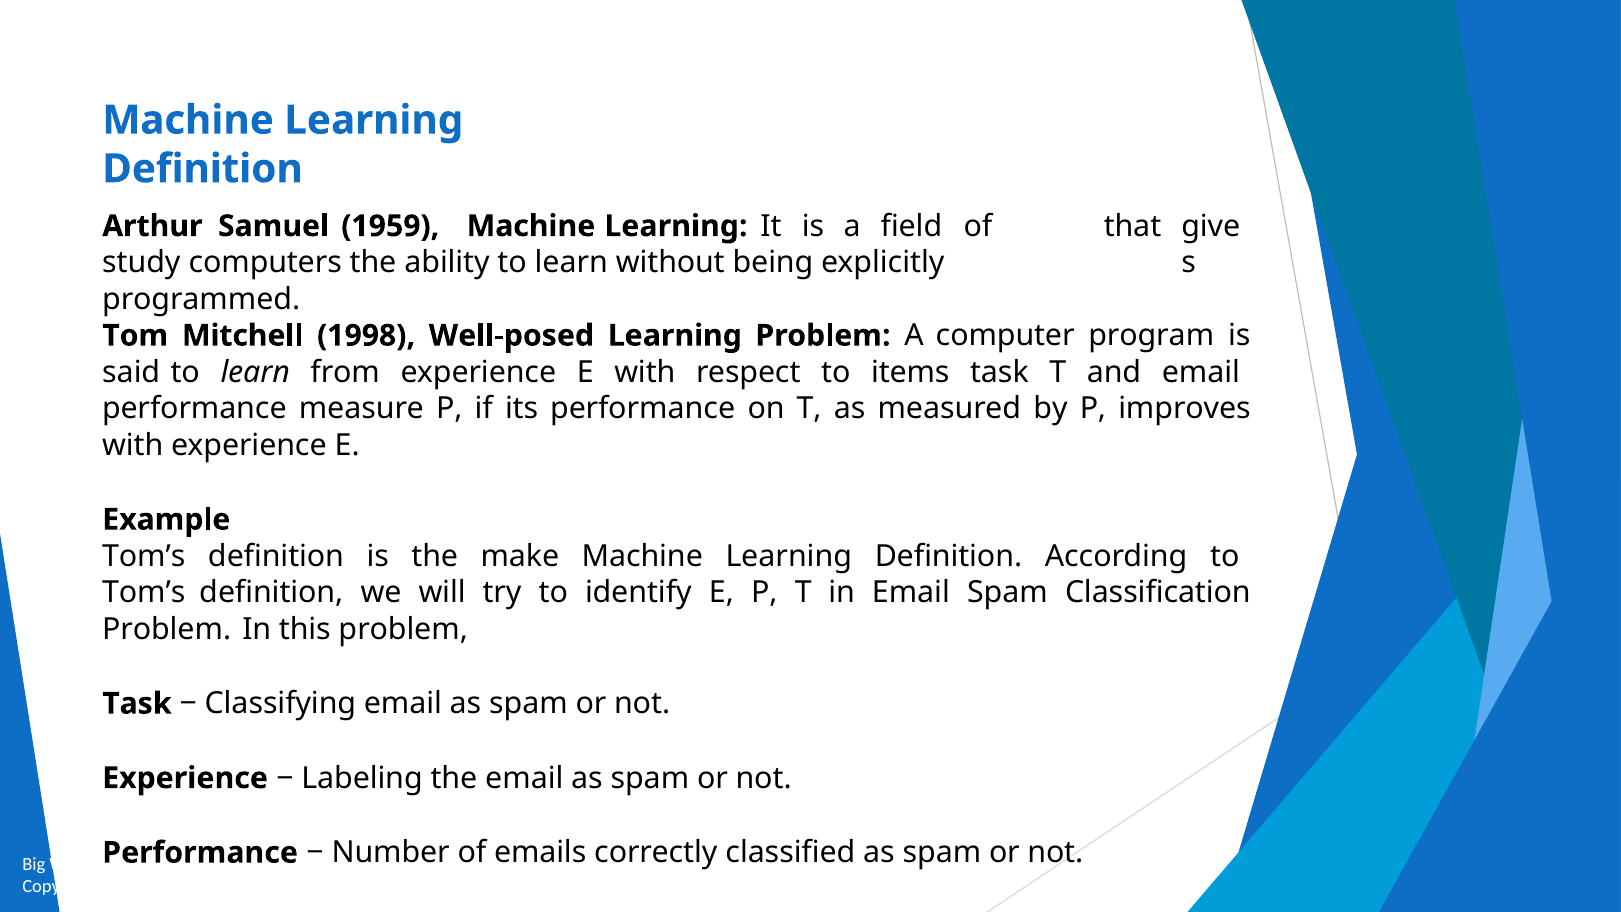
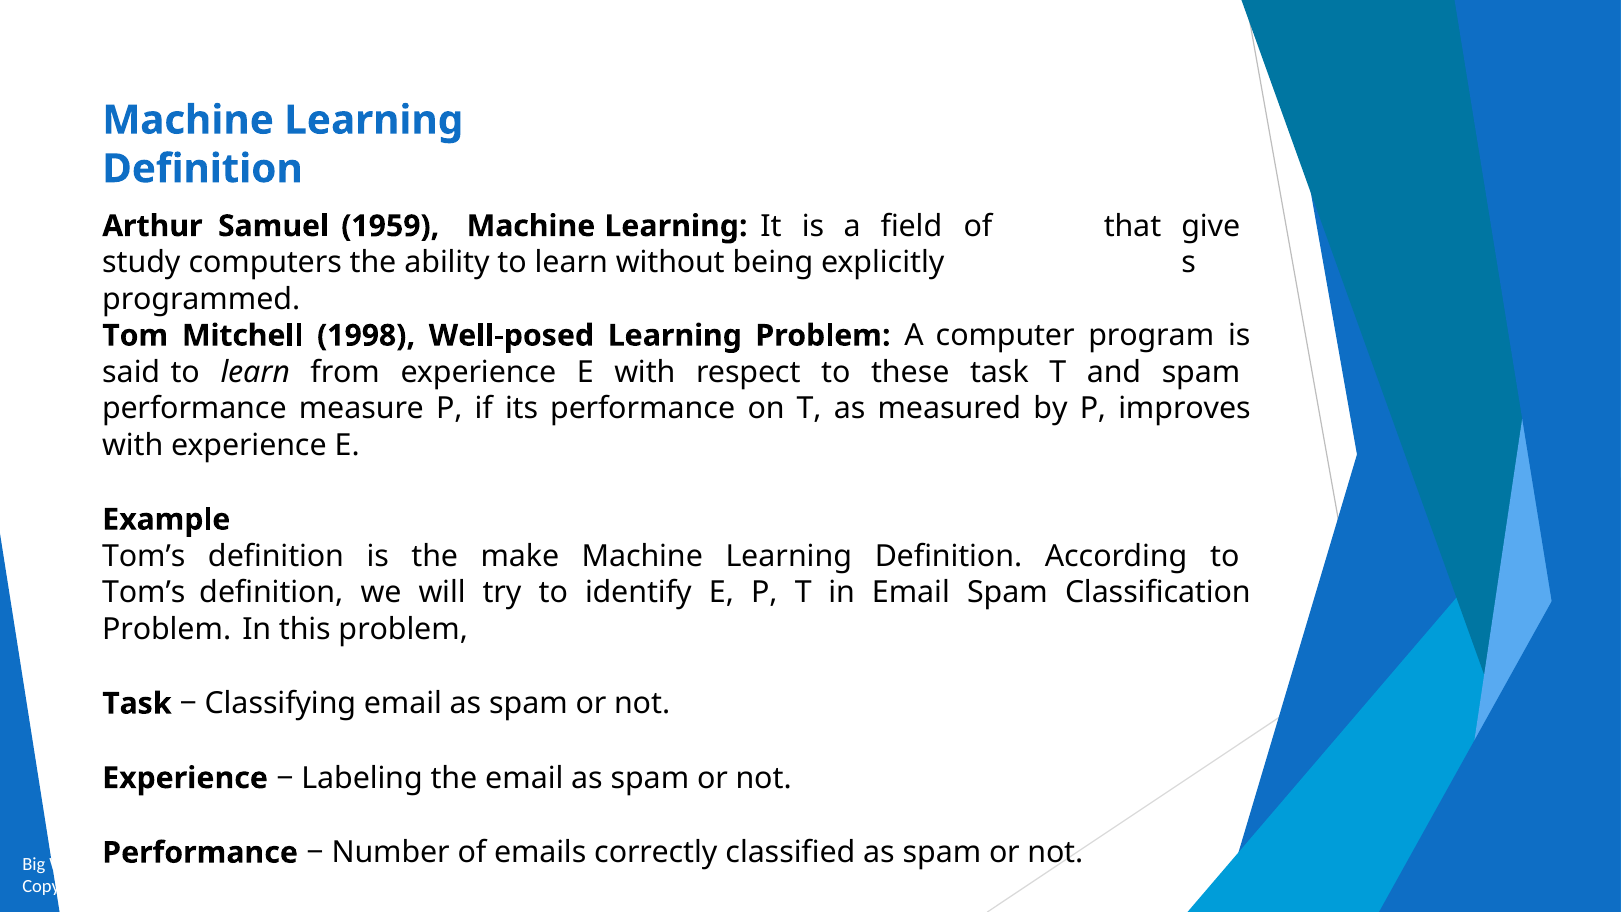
items: items -> these
and email: email -> spam
